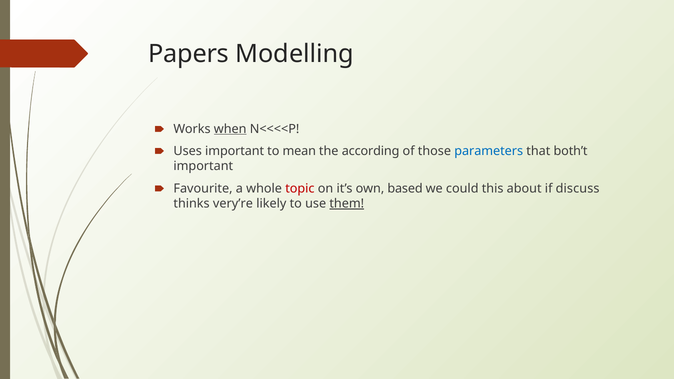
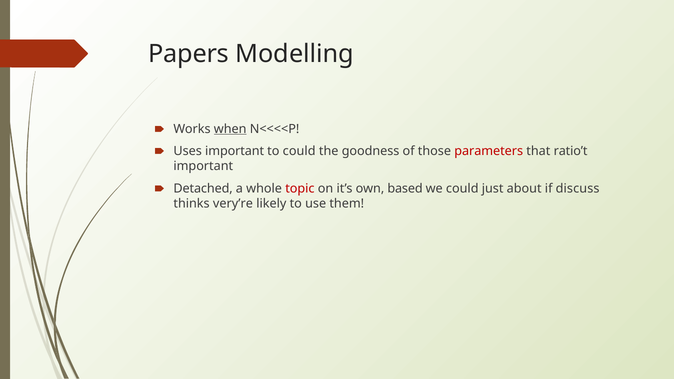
to mean: mean -> could
according: according -> goodness
parameters colour: blue -> red
both’t: both’t -> ratio’t
Favourite: Favourite -> Detached
this: this -> just
them underline: present -> none
